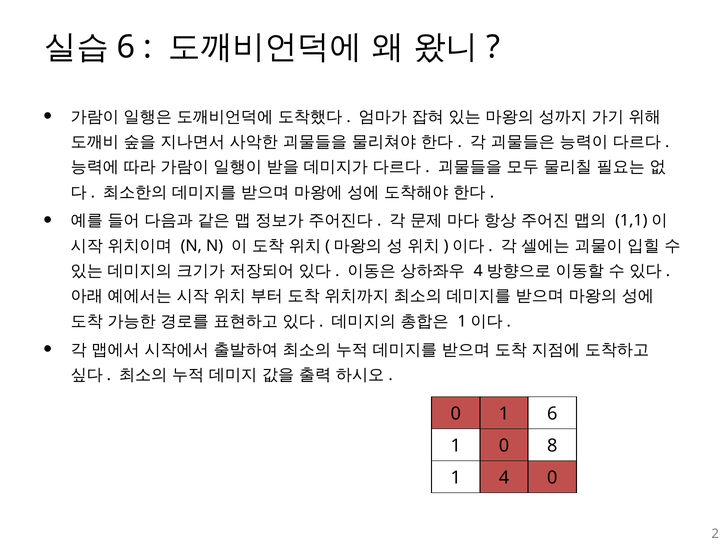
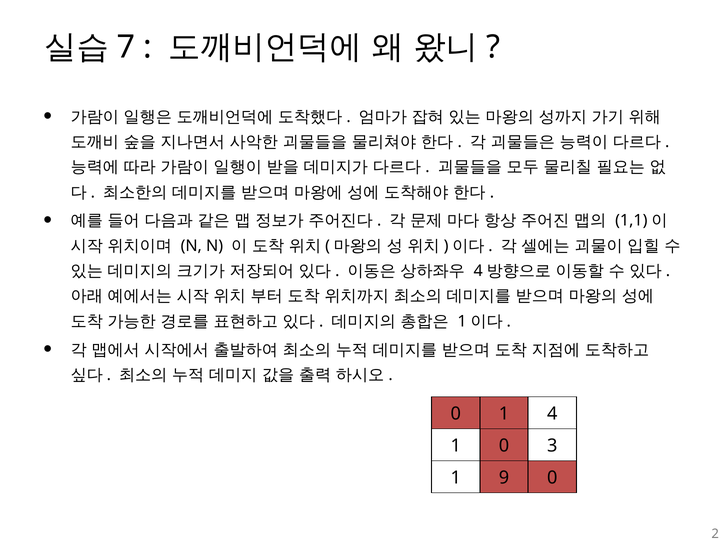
6 at (126, 47): 6 -> 7
1 6: 6 -> 4
8: 8 -> 3
4: 4 -> 9
